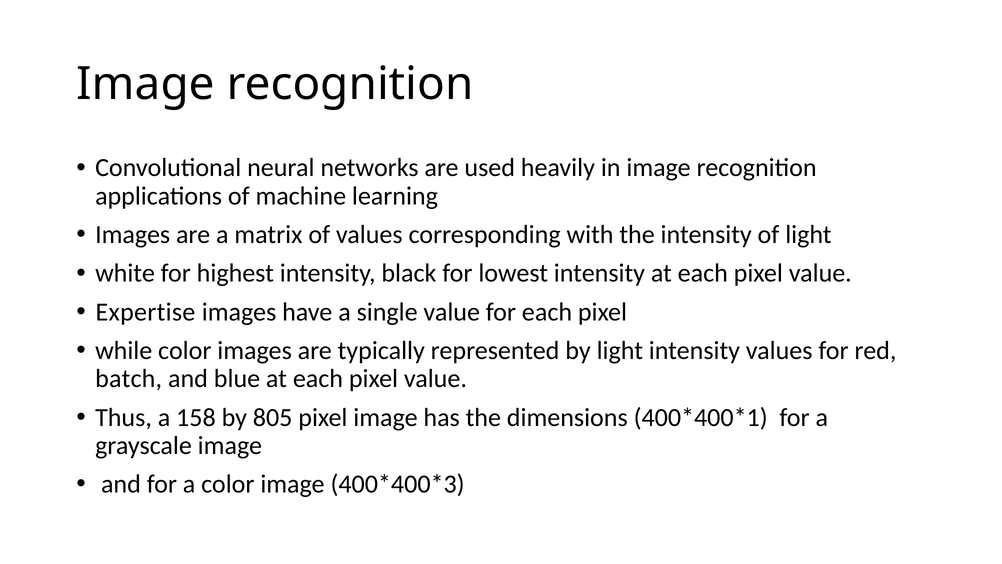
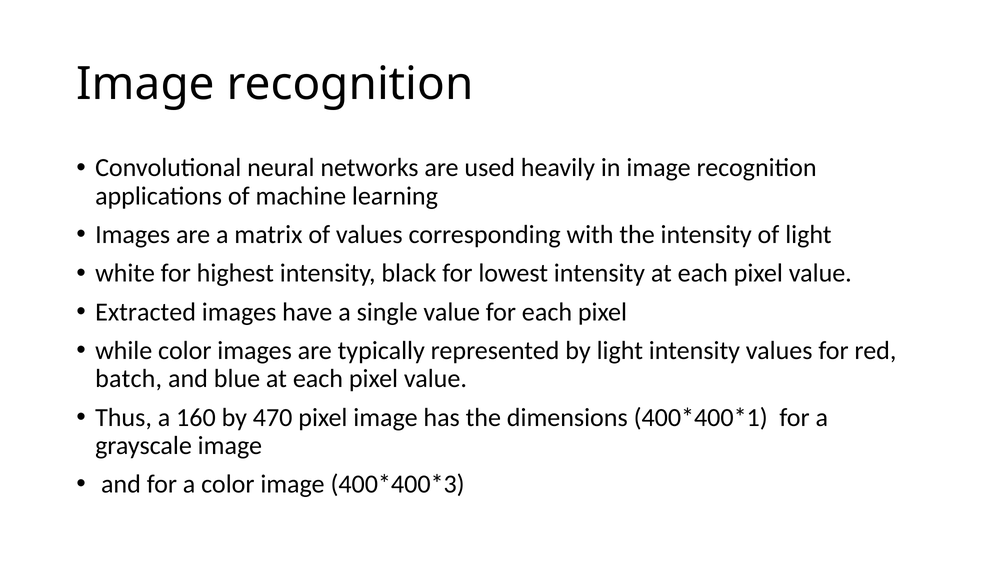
Expertise: Expertise -> Extracted
158: 158 -> 160
805: 805 -> 470
